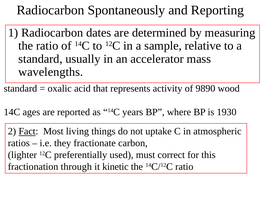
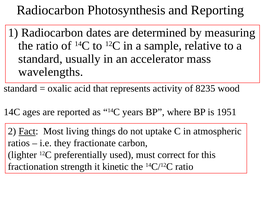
Spontaneously: Spontaneously -> Photosynthesis
9890: 9890 -> 8235
1930: 1930 -> 1951
through: through -> strength
